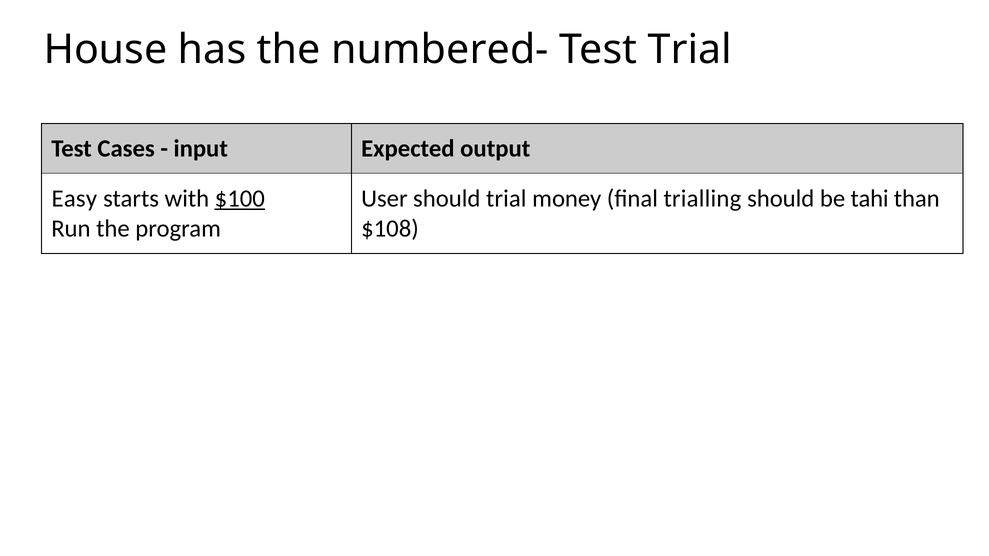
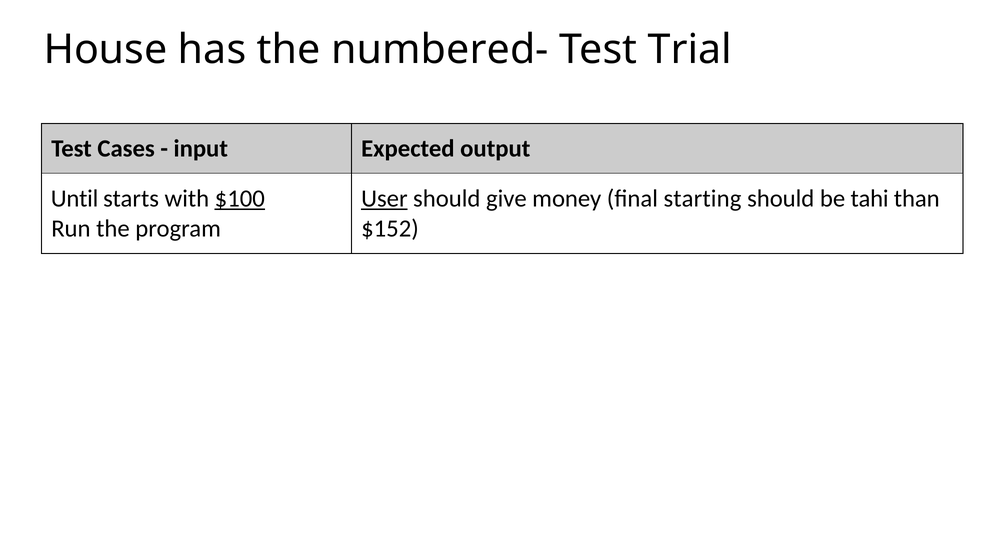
Easy: Easy -> Until
User underline: none -> present
should trial: trial -> give
trialling: trialling -> starting
$108: $108 -> $152
